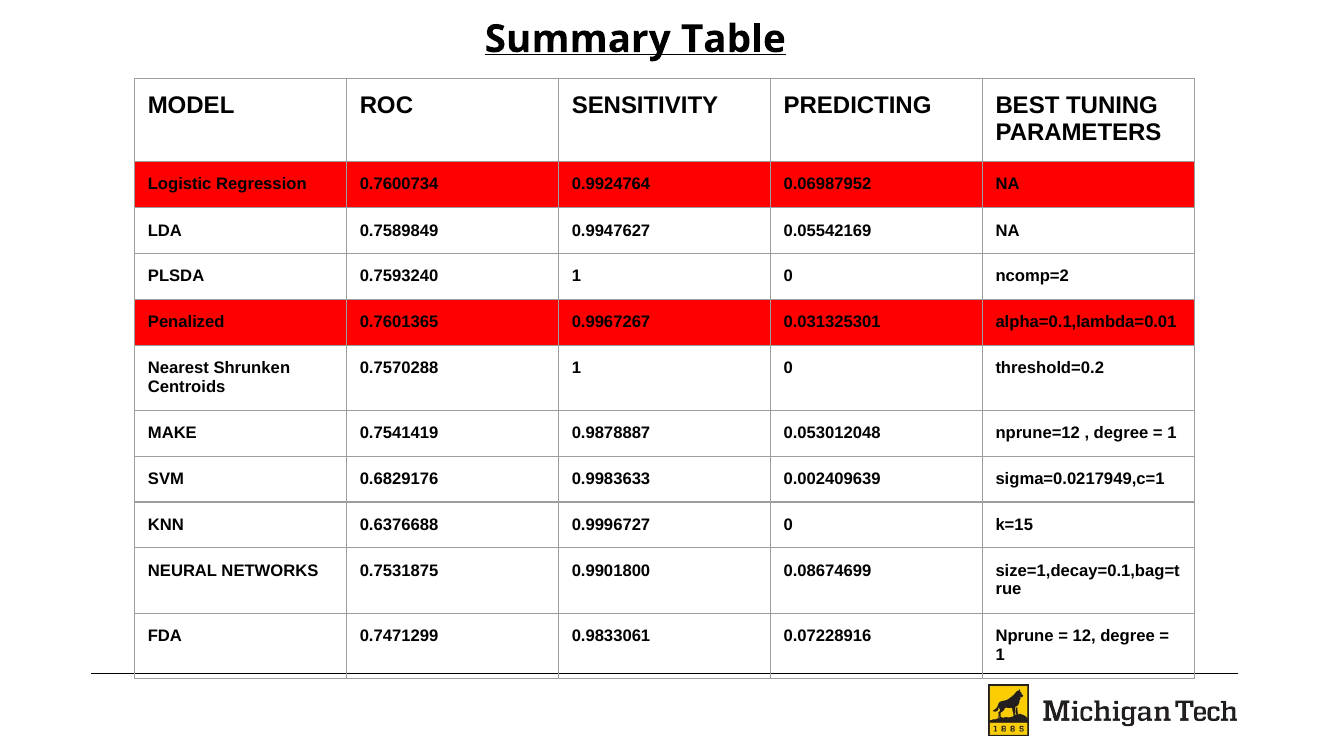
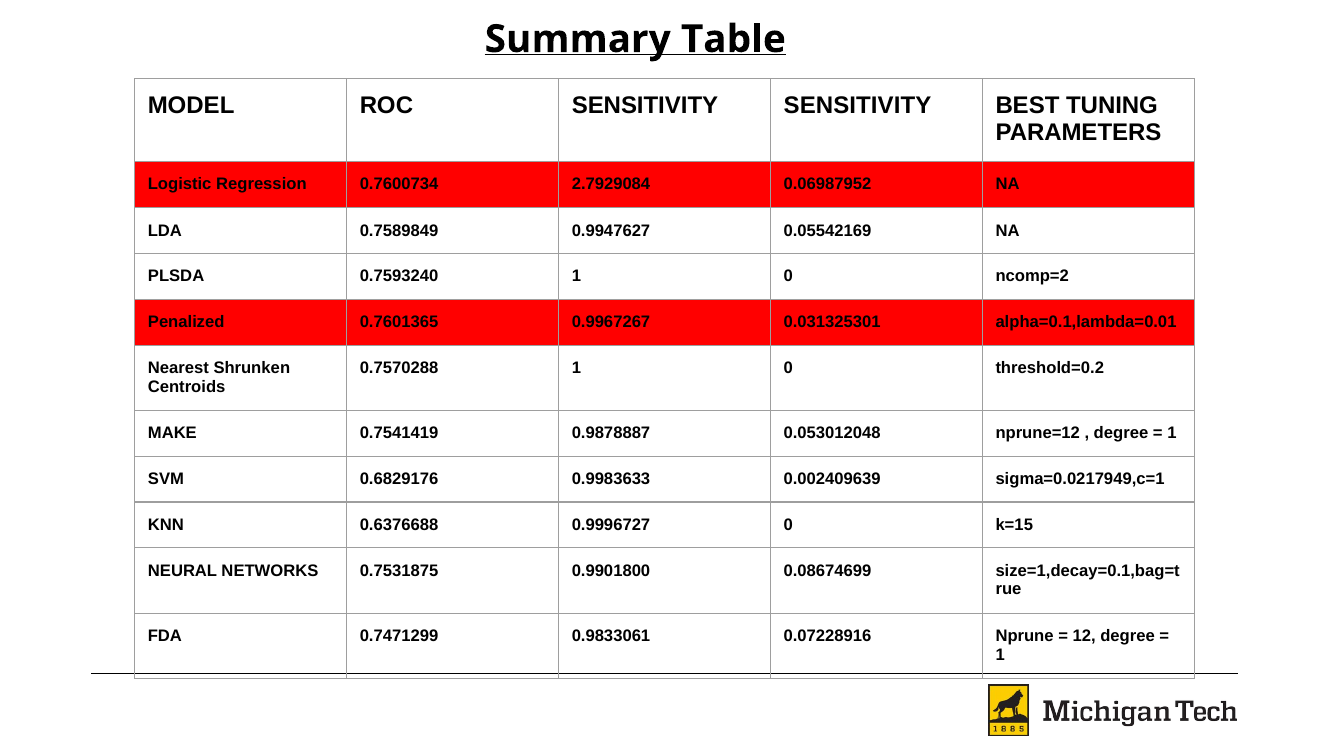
SENSITIVITY PREDICTING: PREDICTING -> SENSITIVITY
0.9924764: 0.9924764 -> 2.7929084
